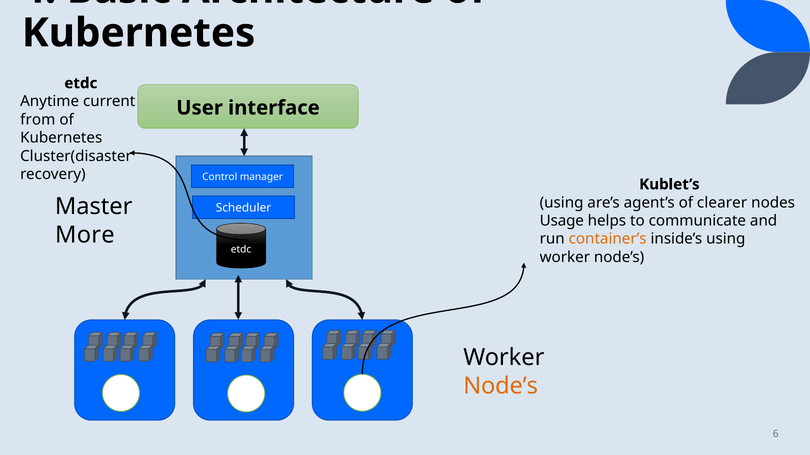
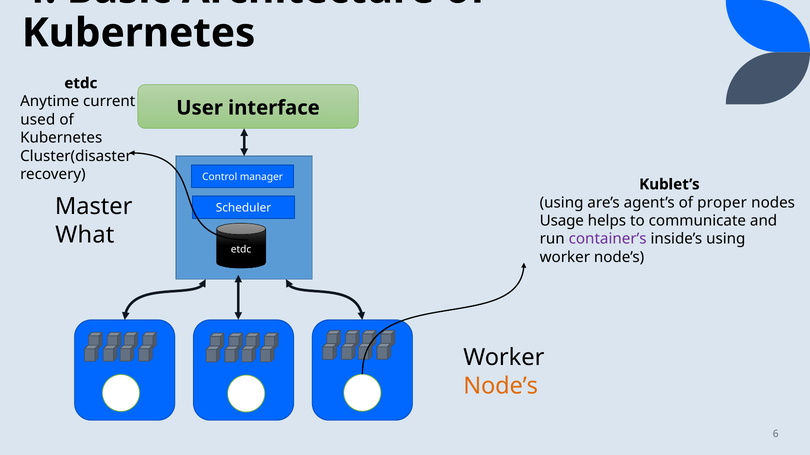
from: from -> used
clearer: clearer -> proper
More: More -> What
container’s colour: orange -> purple
